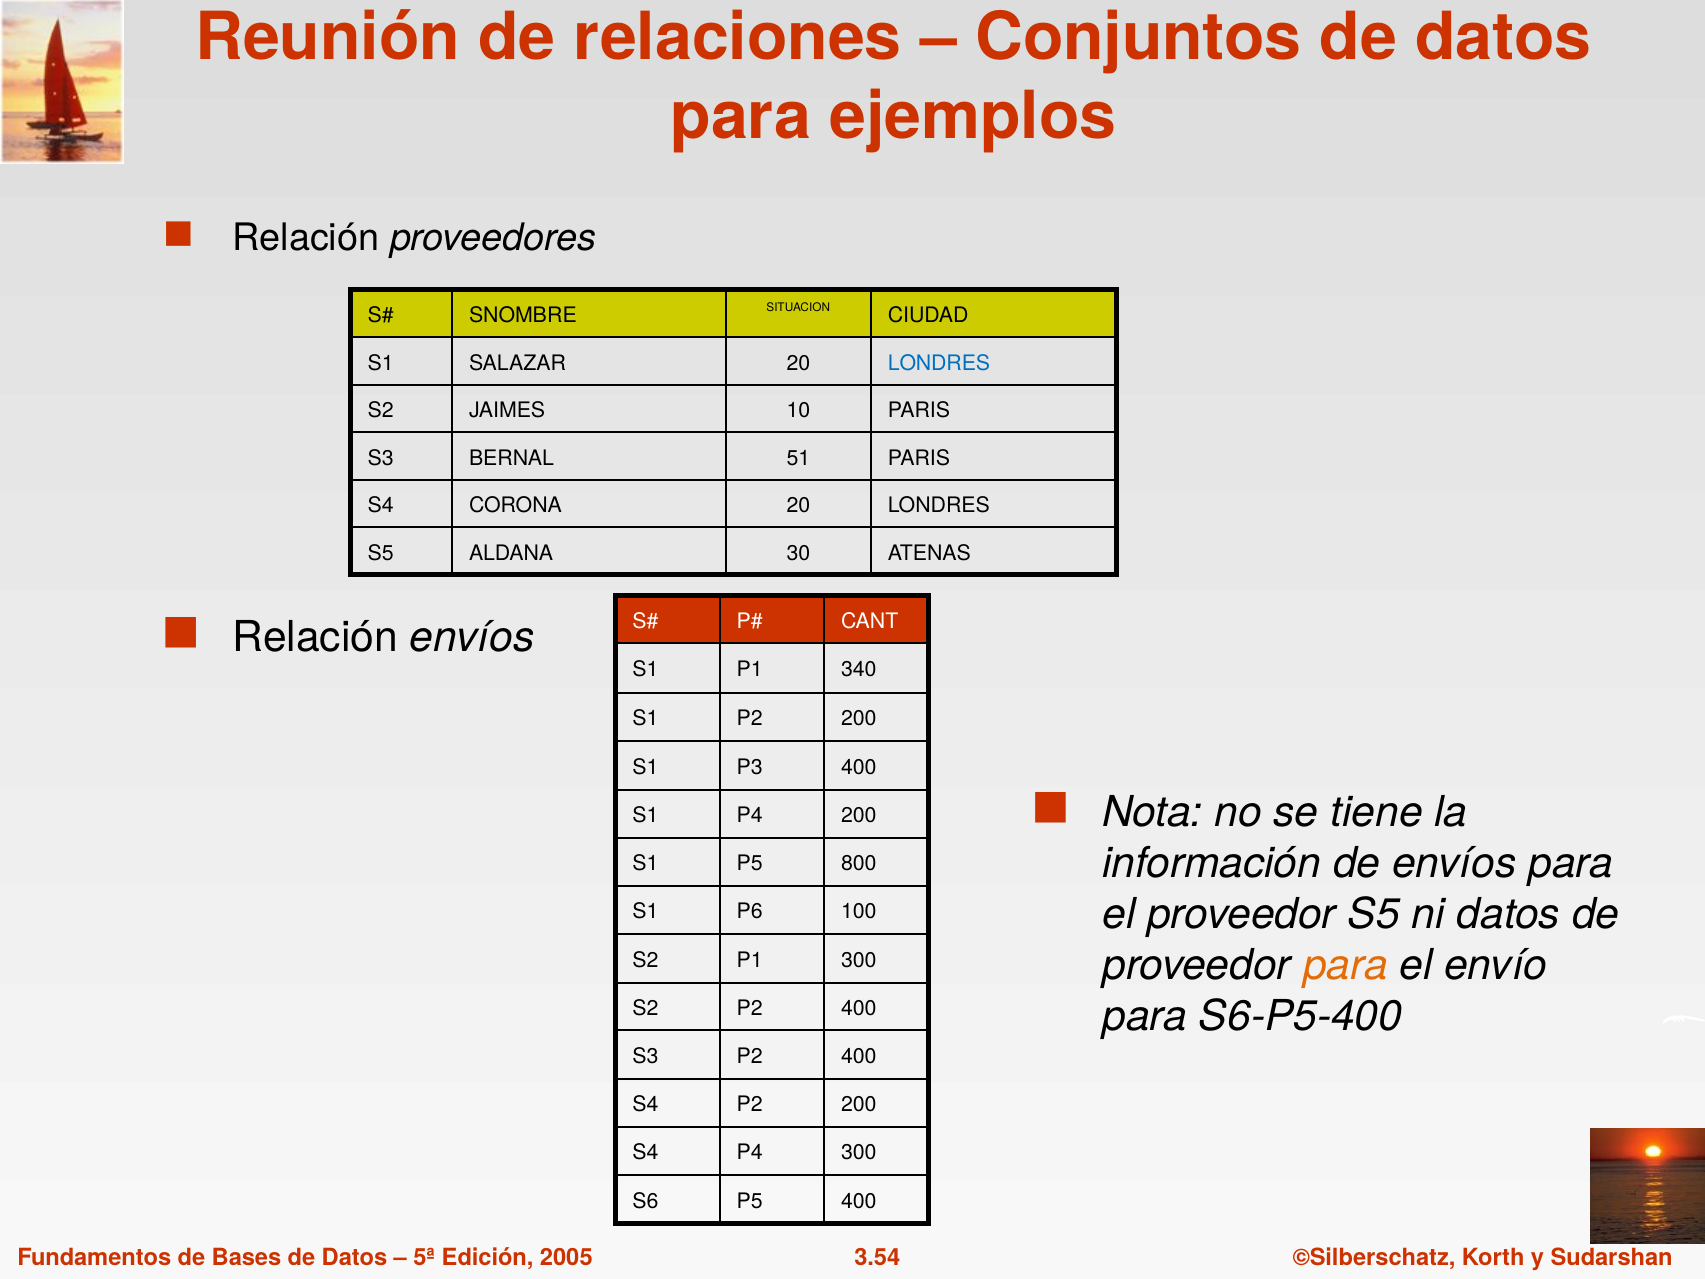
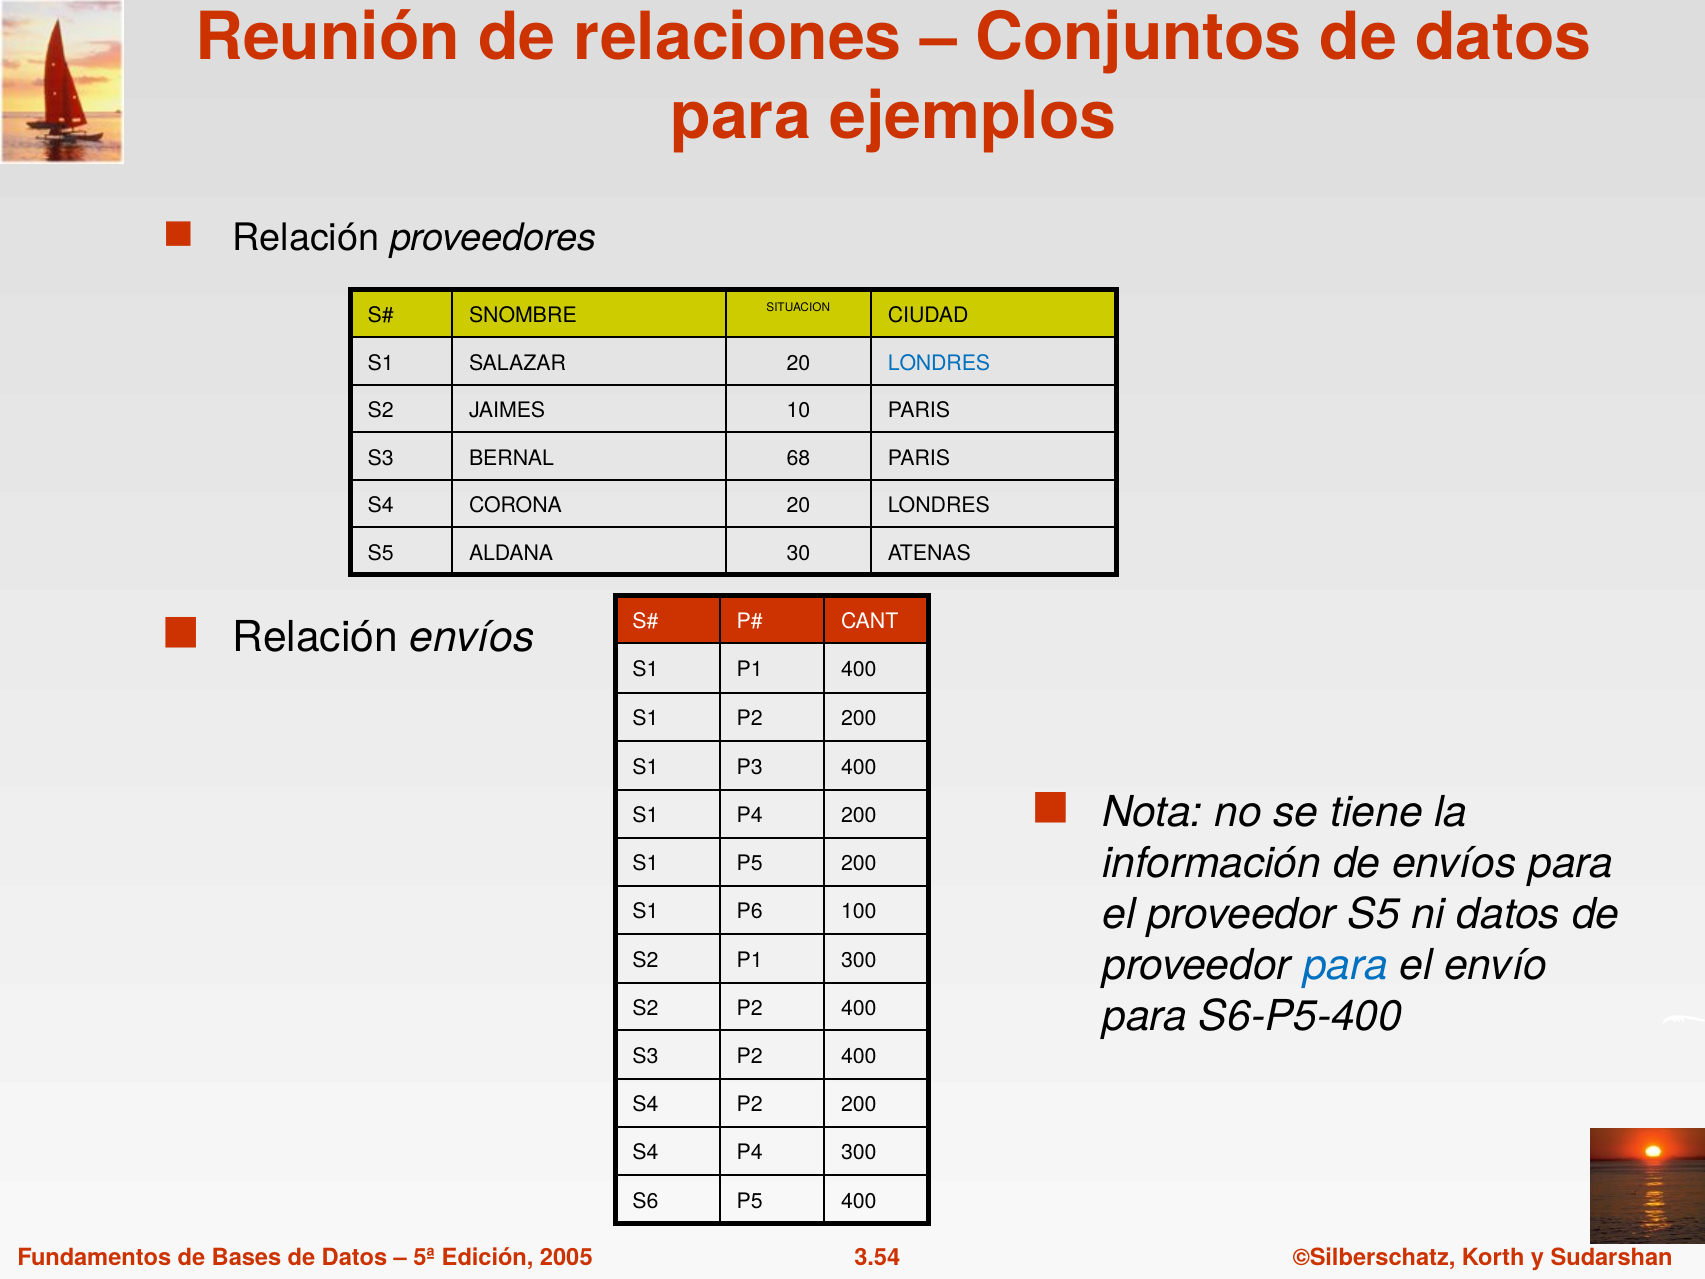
51: 51 -> 68
P1 340: 340 -> 400
P5 800: 800 -> 200
para at (1345, 965) colour: orange -> blue
